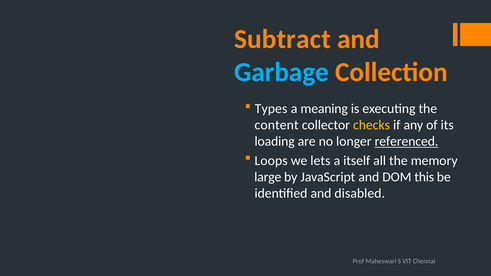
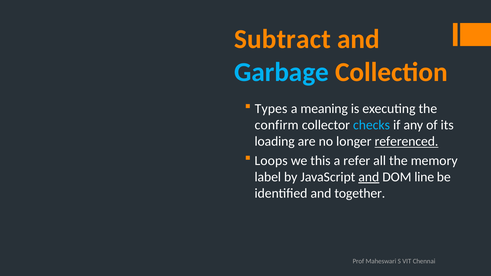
content: content -> confirm
checks colour: yellow -> light blue
lets: lets -> this
itself: itself -> refer
large: large -> label
and at (369, 177) underline: none -> present
this: this -> line
disabled: disabled -> together
